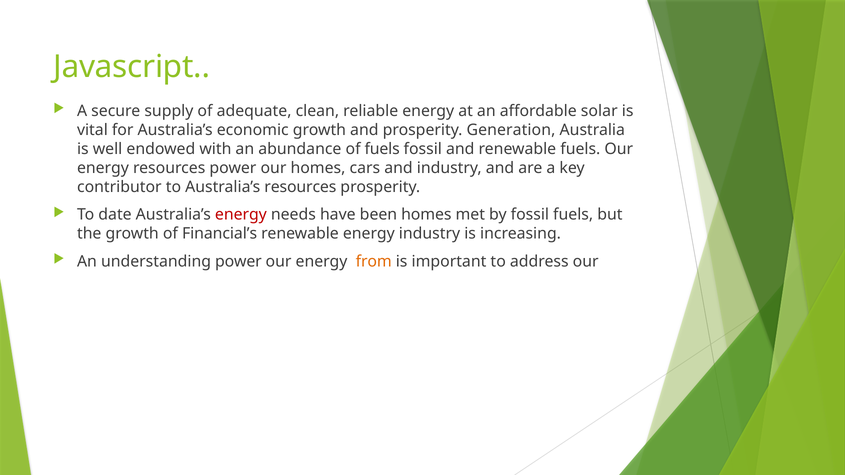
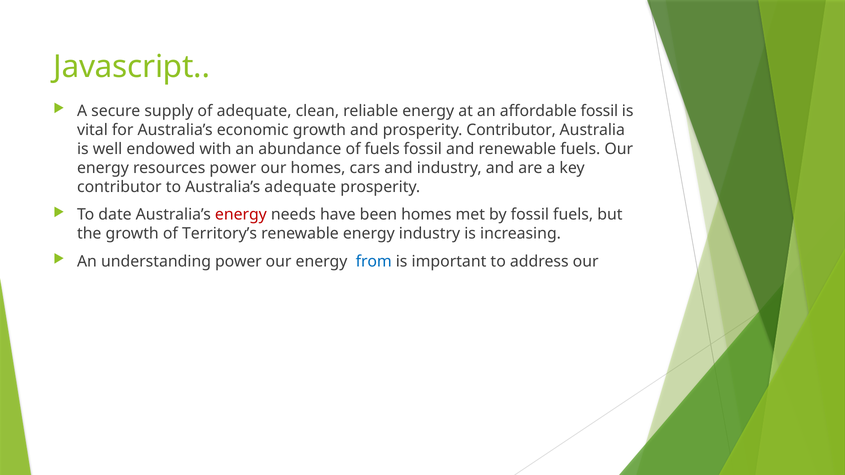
affordable solar: solar -> fossil
prosperity Generation: Generation -> Contributor
Australia’s resources: resources -> adequate
Financial’s: Financial’s -> Territory’s
from colour: orange -> blue
